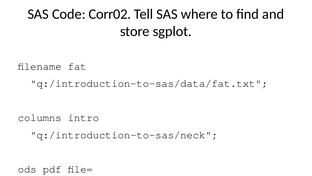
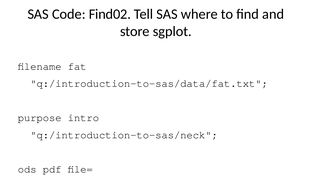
Corr02: Corr02 -> Find02
columns: columns -> purpose
